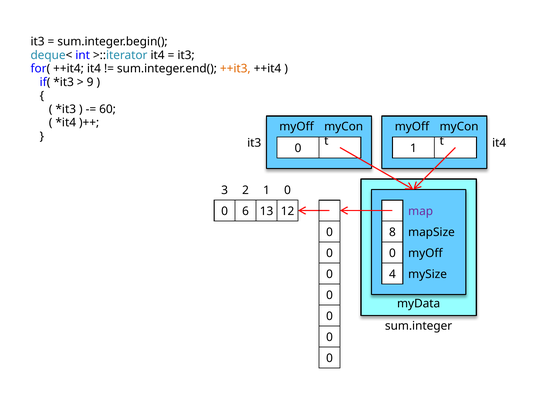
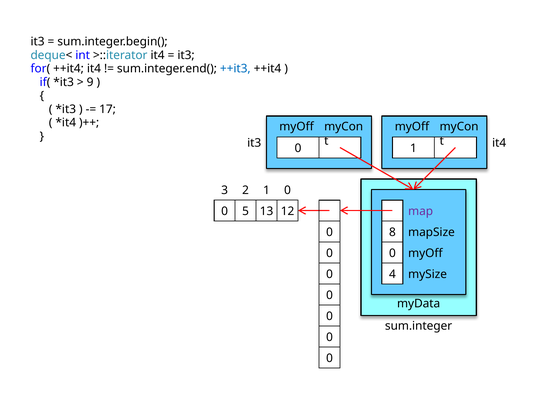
++it3 colour: orange -> blue
60: 60 -> 17
6: 6 -> 5
